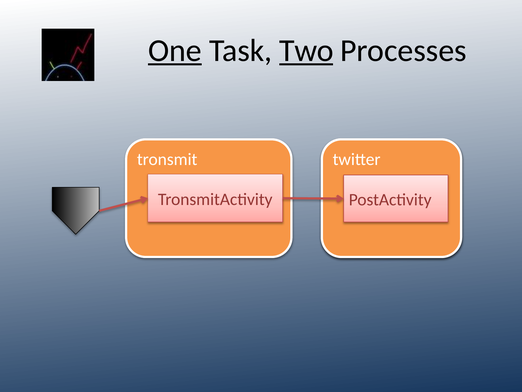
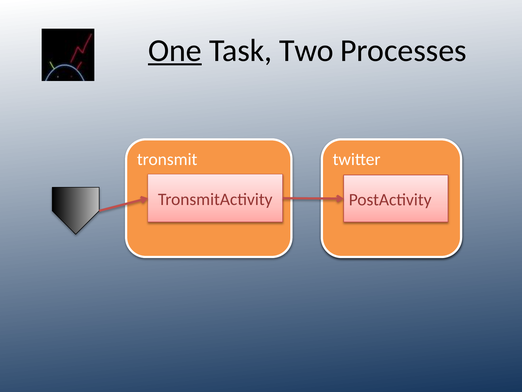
Two underline: present -> none
